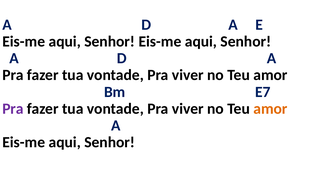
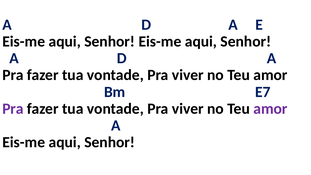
amor at (270, 109) colour: orange -> purple
